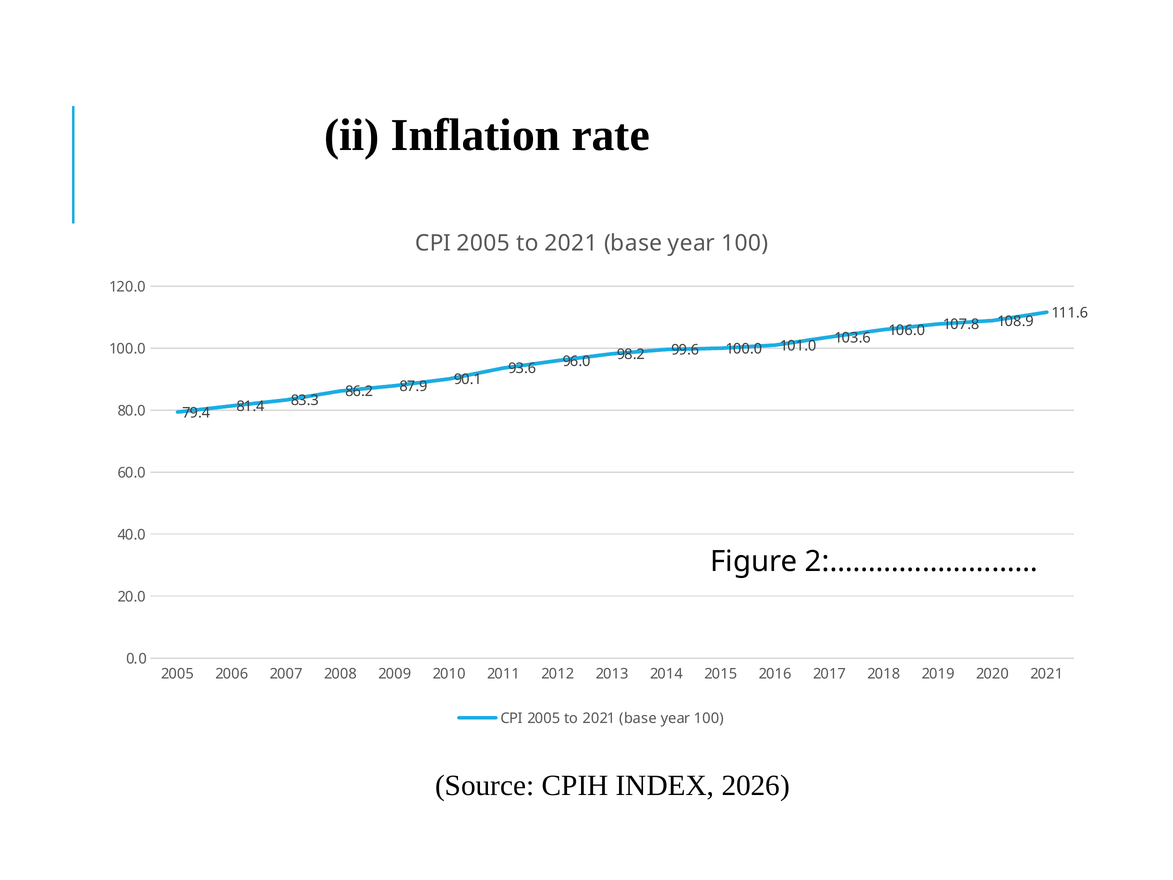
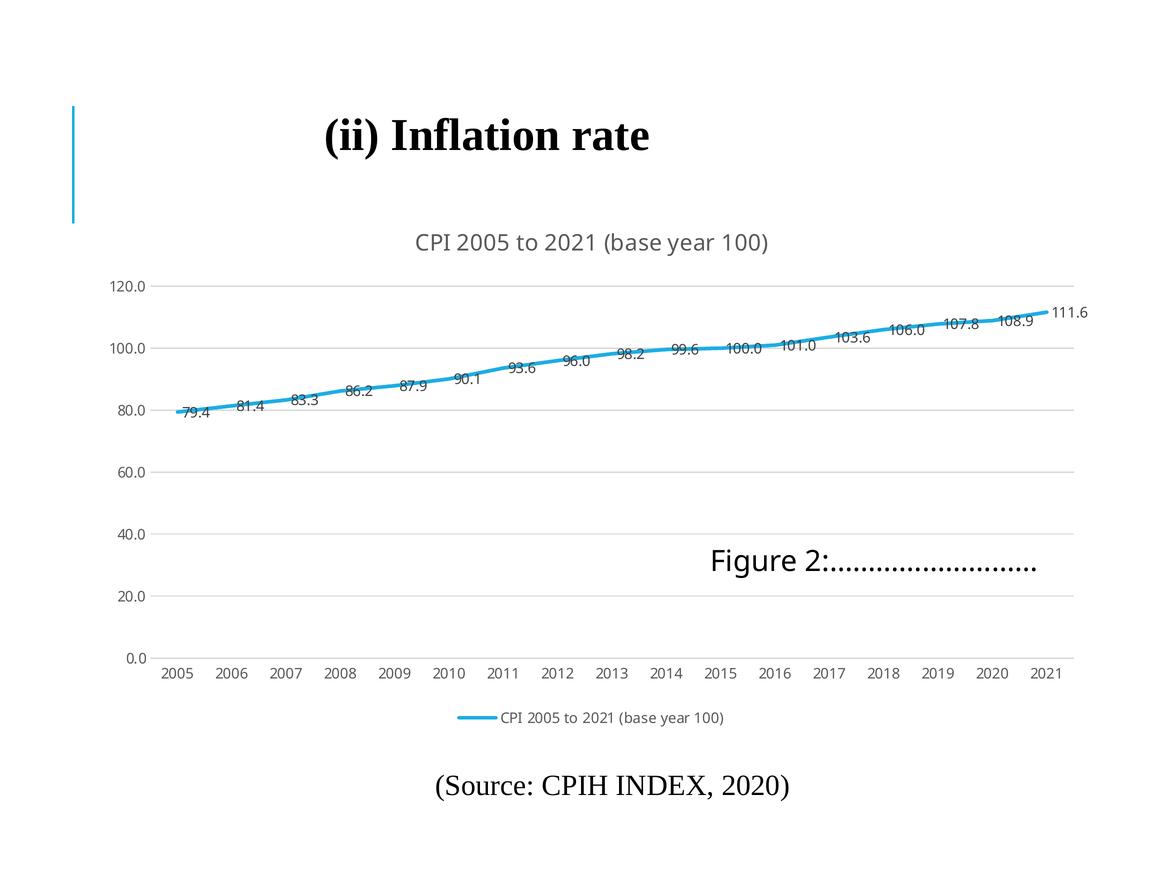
INDEX 2026: 2026 -> 2020
